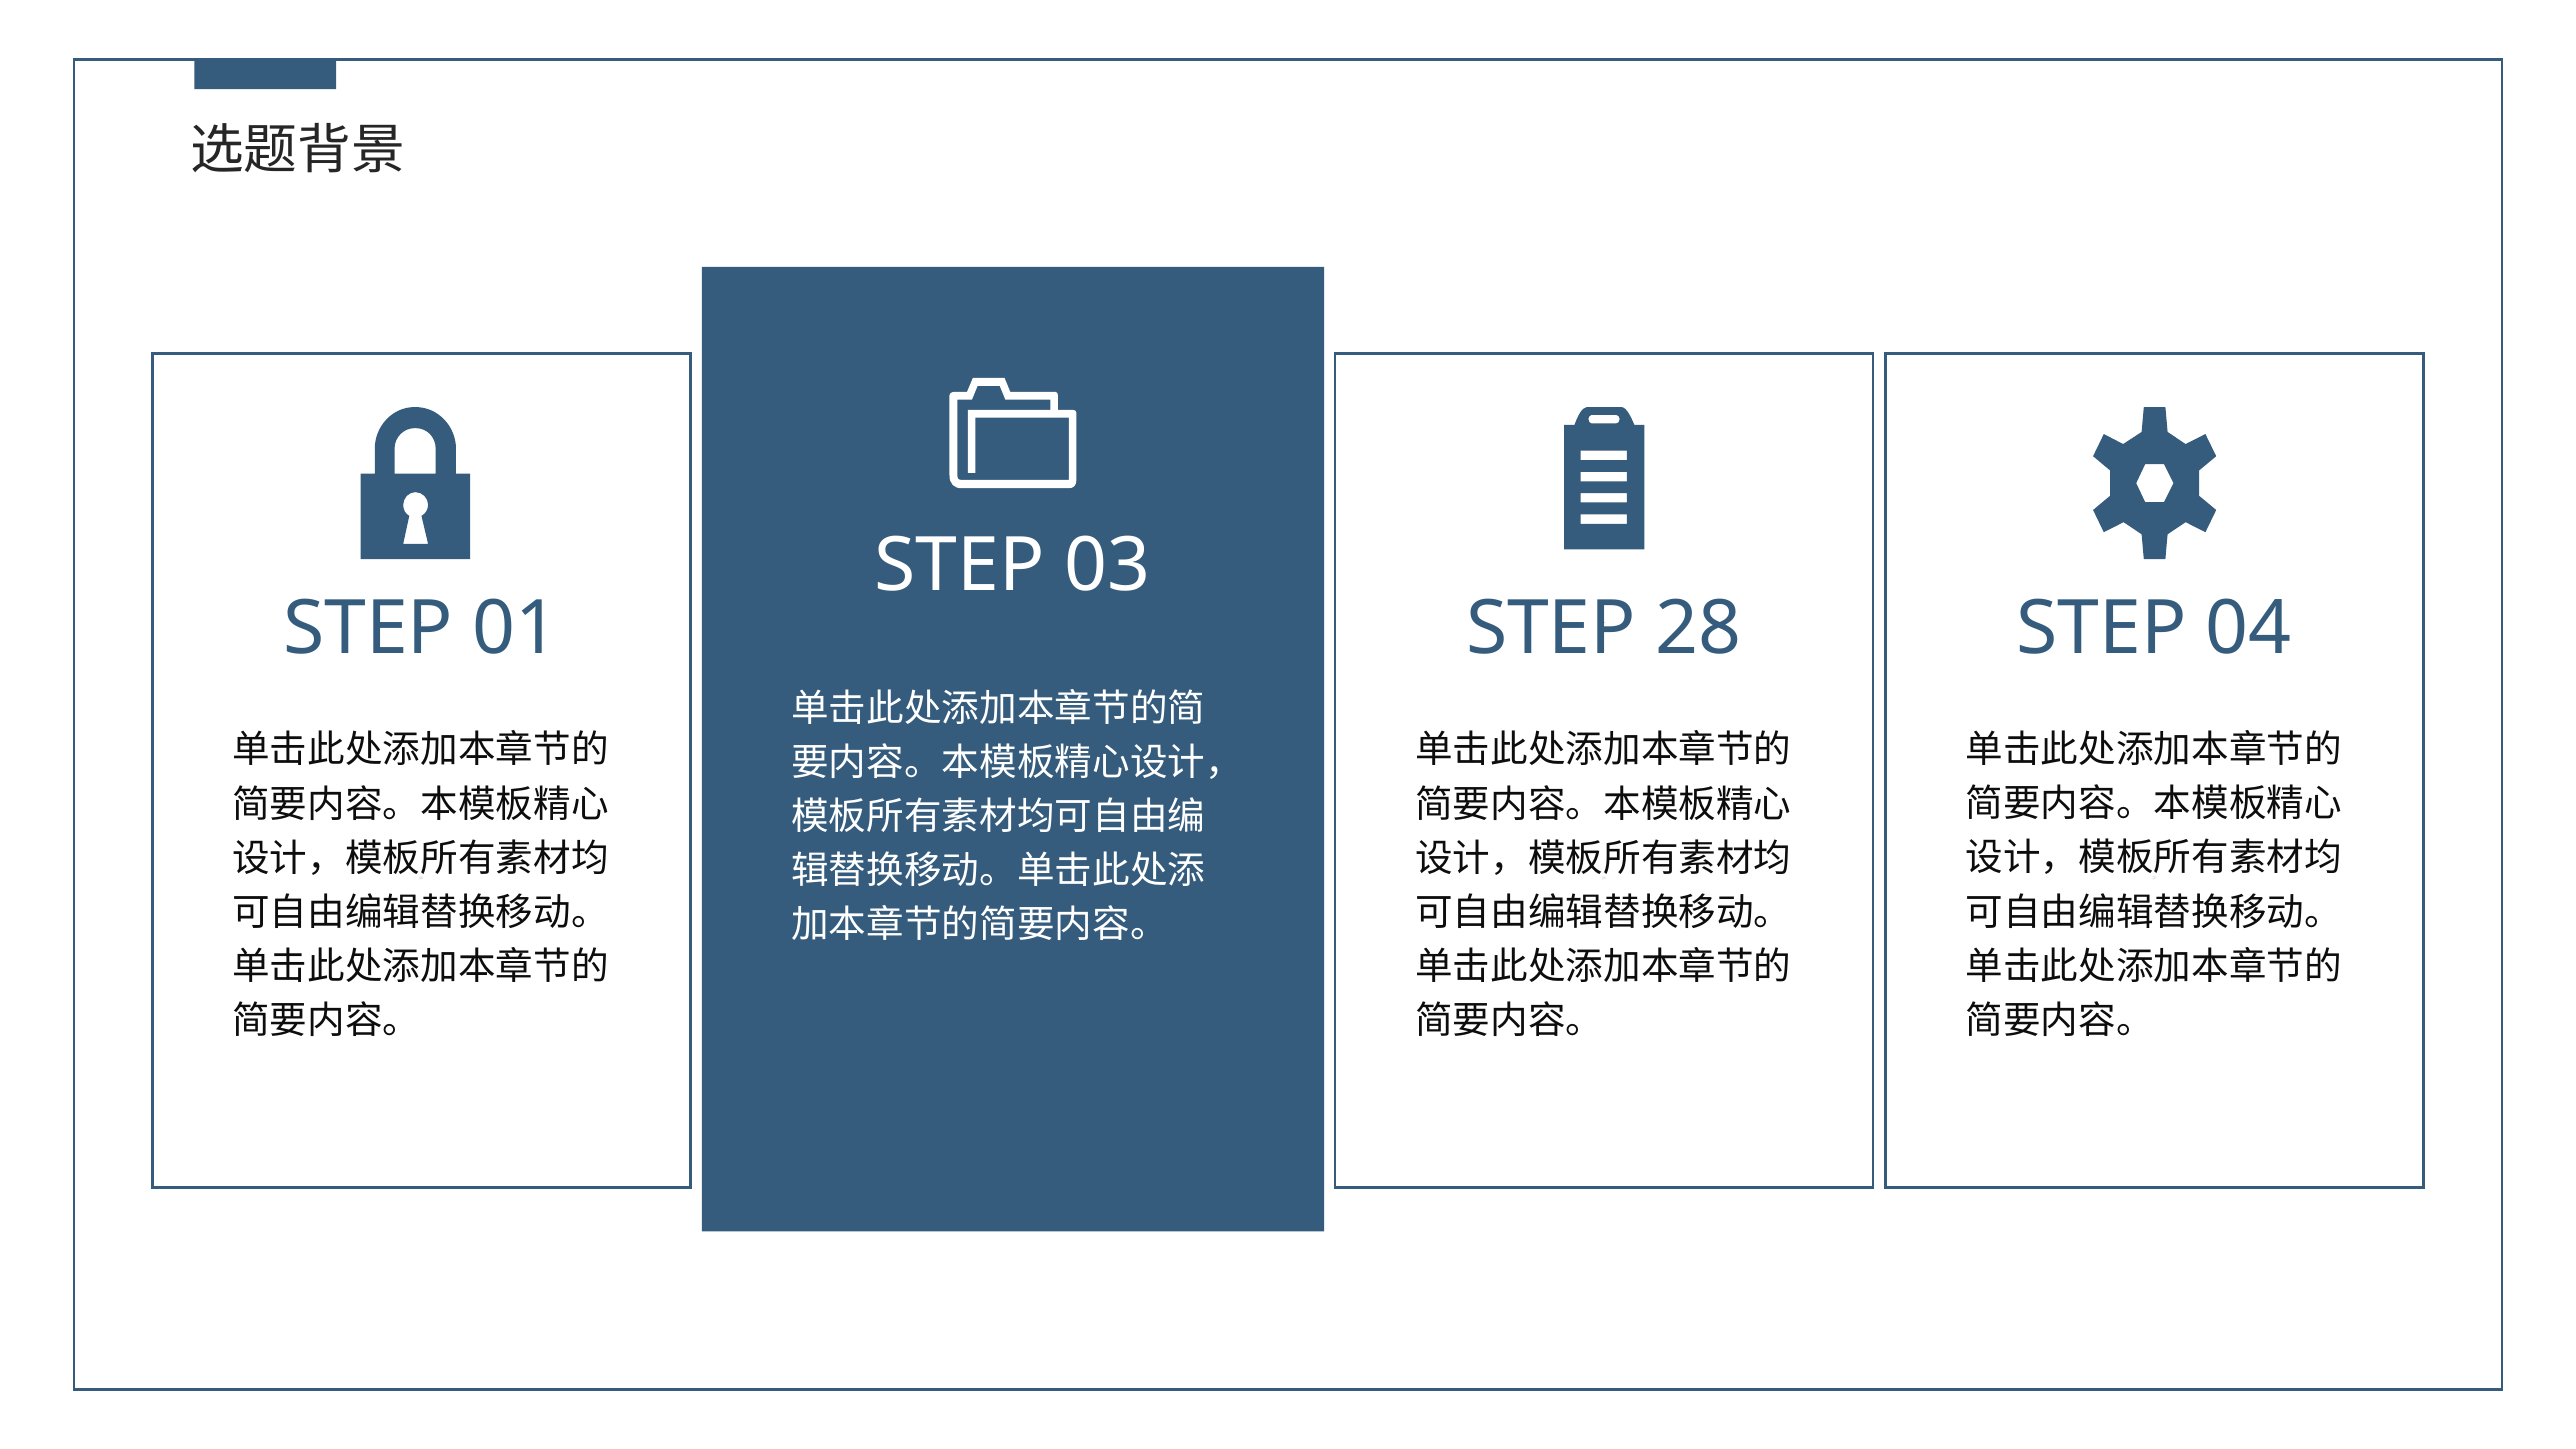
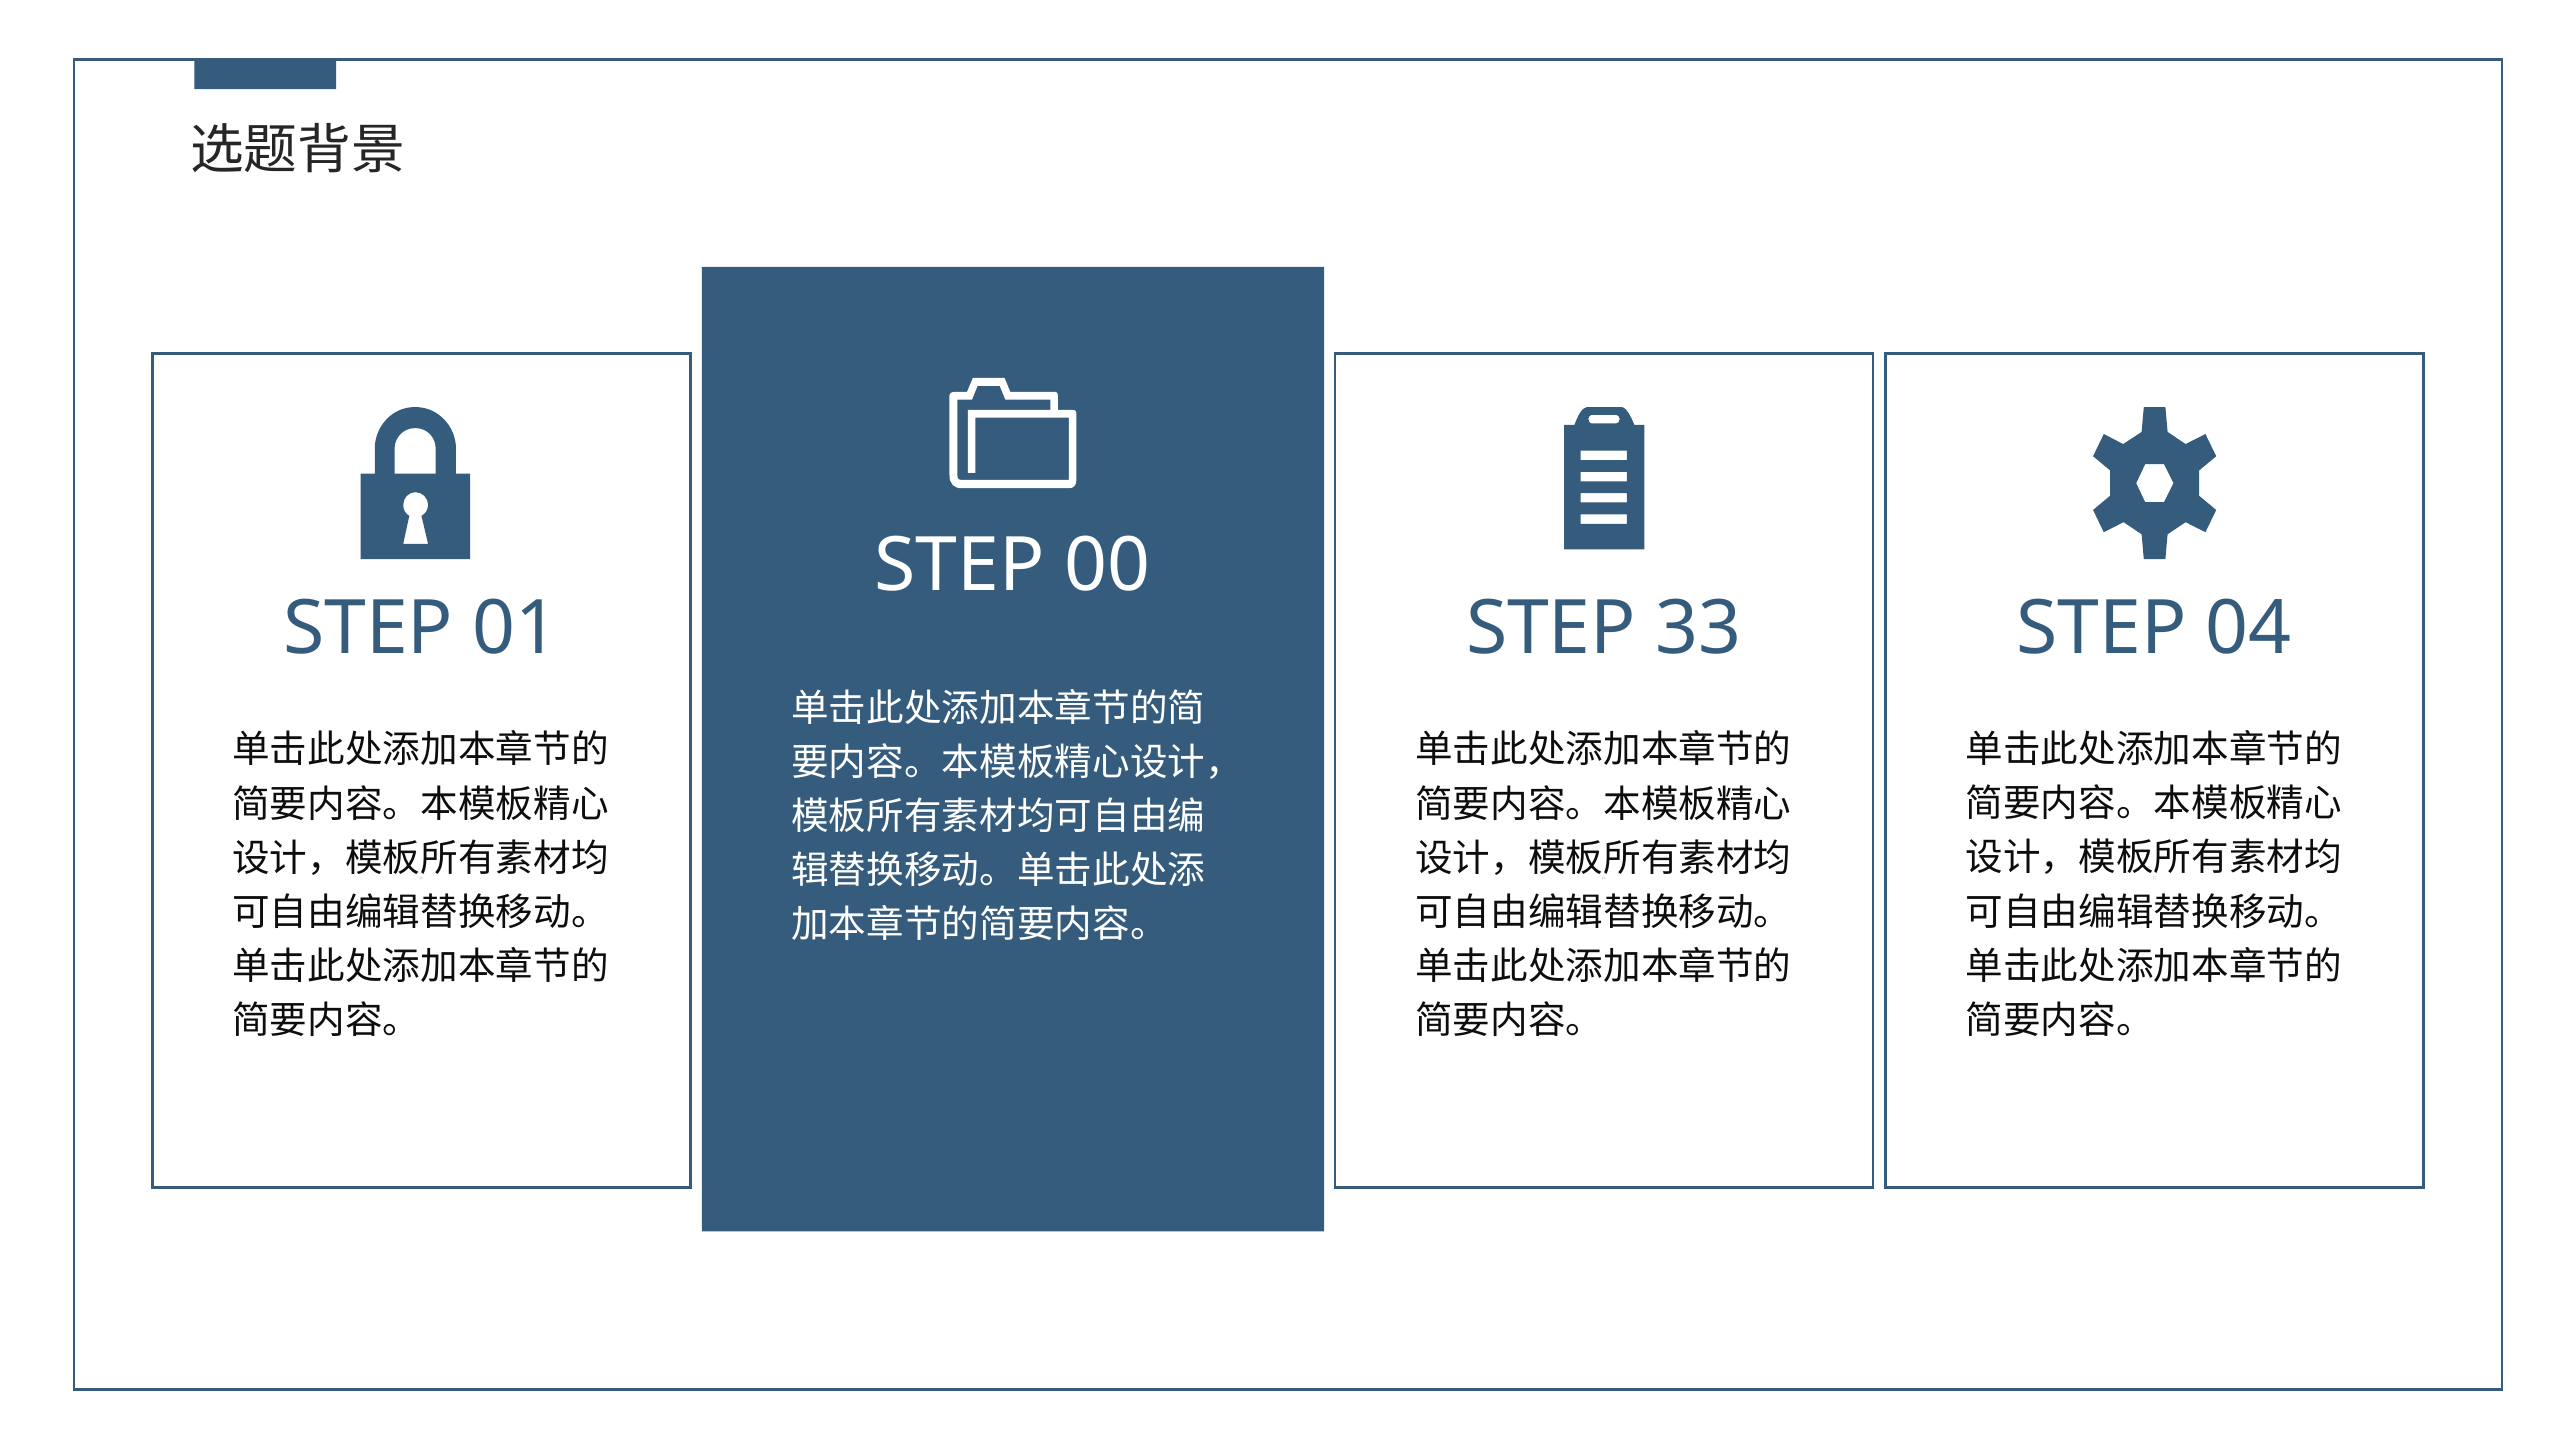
03 at (1107, 566): 03 -> 00
28: 28 -> 33
